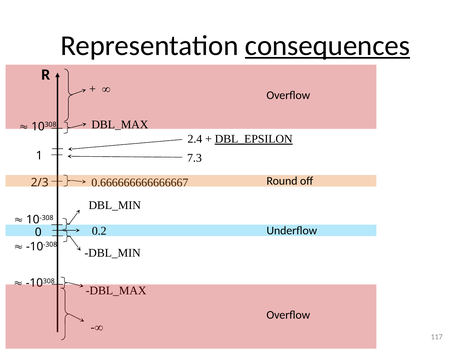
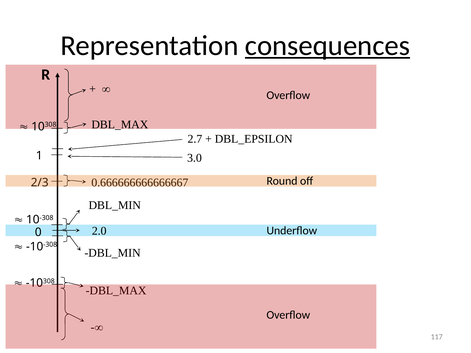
2.4: 2.4 -> 2.7
DBL_EPSILON underline: present -> none
7.3: 7.3 -> 3.0
0.2: 0.2 -> 2.0
